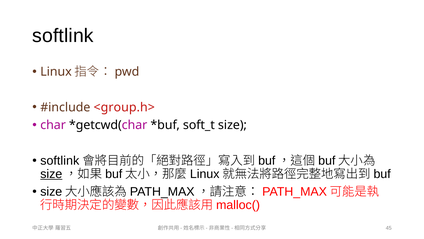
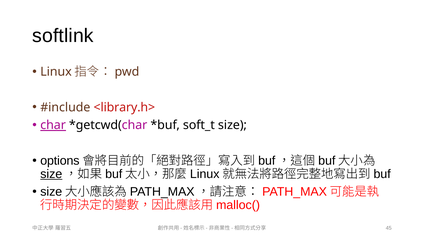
<group.h>: <group.h> -> <library.h>
char underline: none -> present
softlink at (60, 160): softlink -> options
